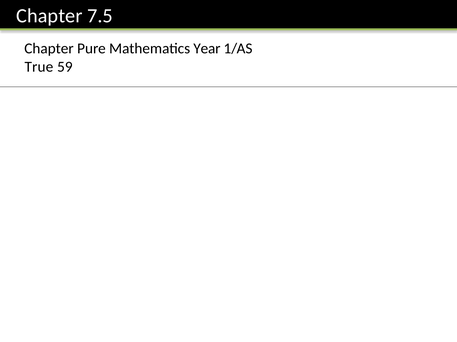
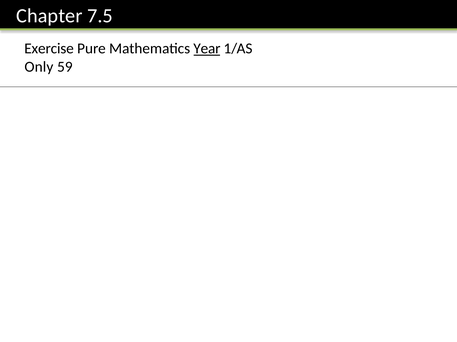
Chapter at (49, 49): Chapter -> Exercise
Year underline: none -> present
True: True -> Only
